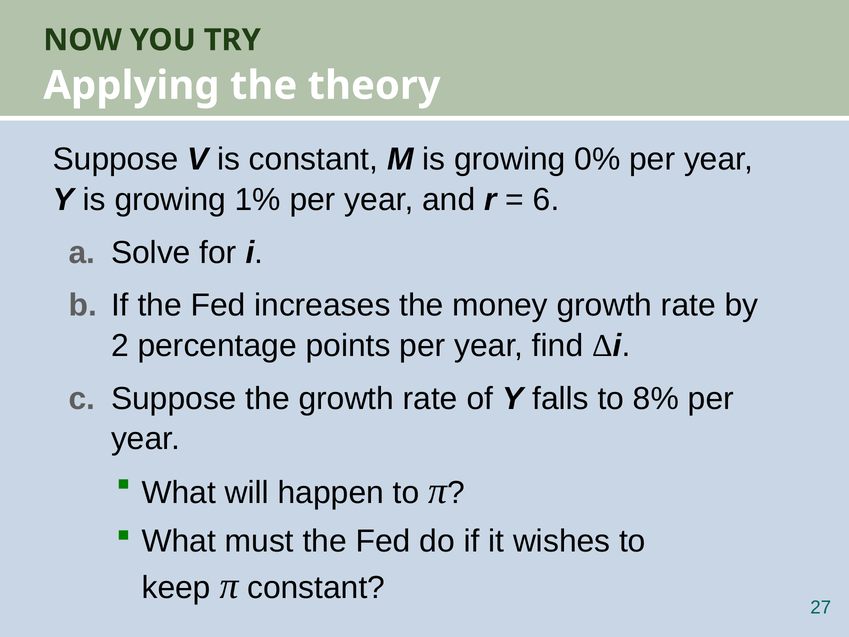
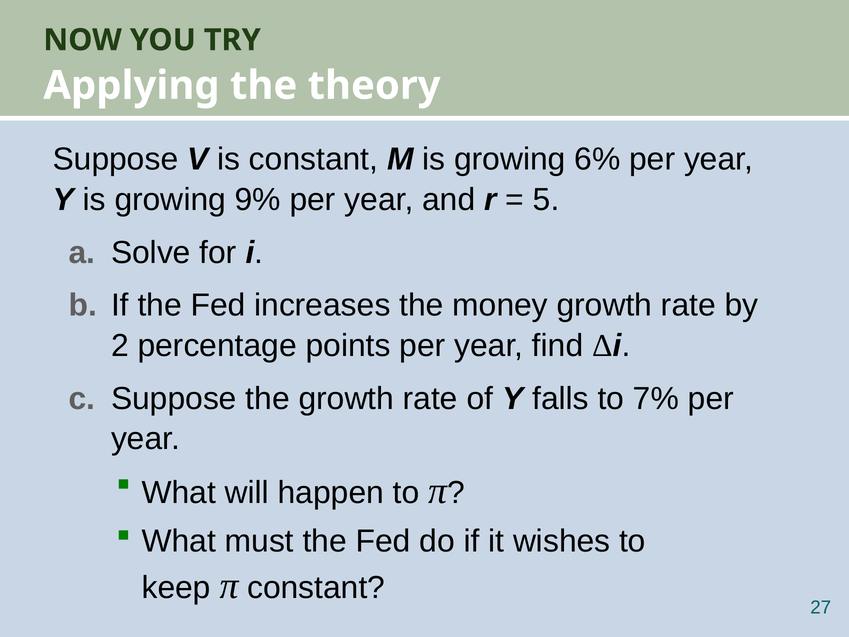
0%: 0% -> 6%
1%: 1% -> 9%
6: 6 -> 5
8%: 8% -> 7%
